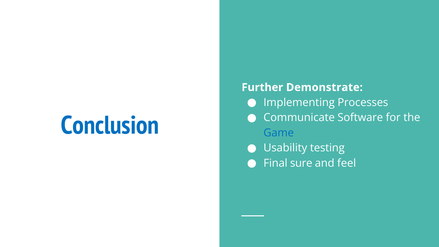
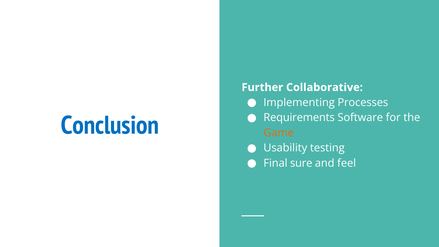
Demonstrate: Demonstrate -> Collaborative
Communicate: Communicate -> Requirements
Game colour: blue -> orange
